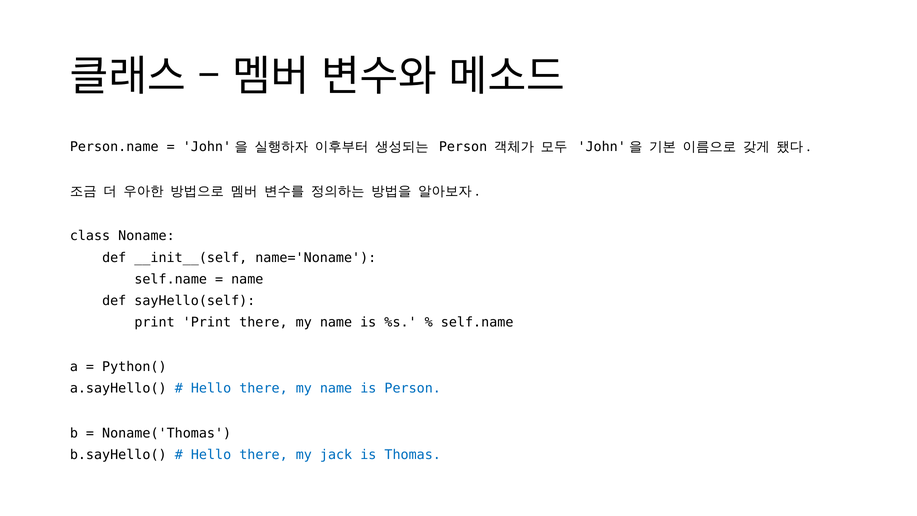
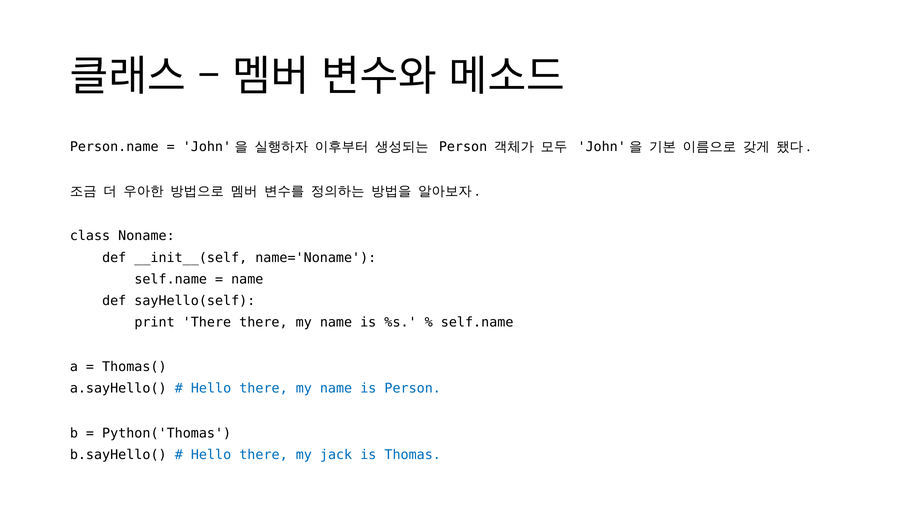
print Print: Print -> There
Python(: Python( -> Thomas(
Noname('Thomas: Noname('Thomas -> Python('Thomas
